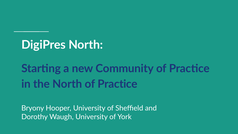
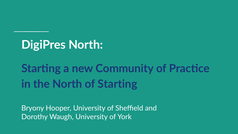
North of Practice: Practice -> Starting
